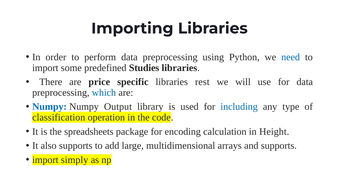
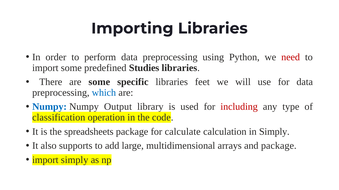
need colour: blue -> red
are price: price -> some
rest: rest -> feet
including colour: blue -> red
encoding: encoding -> calculate
in Height: Height -> Simply
and supports: supports -> package
